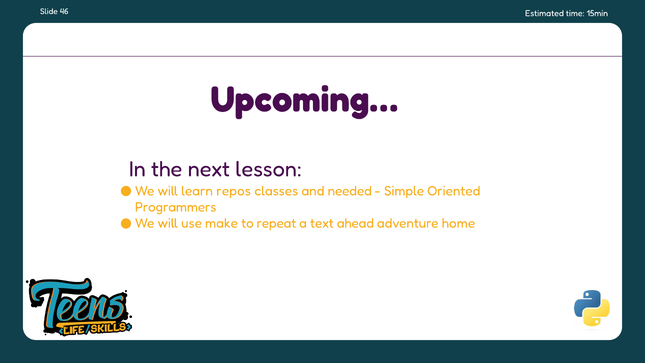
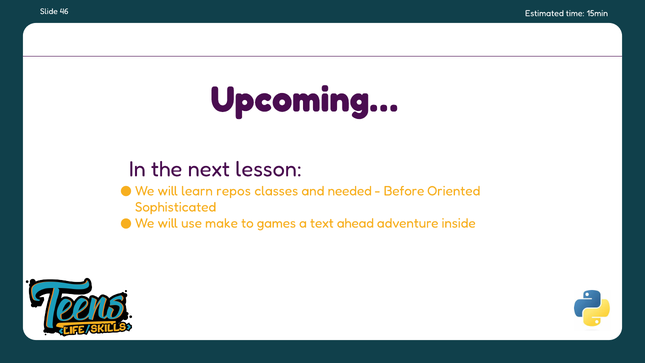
Simple: Simple -> Before
Programmers: Programmers -> Sophisticated
repeat: repeat -> games
home: home -> inside
